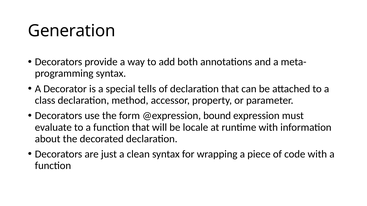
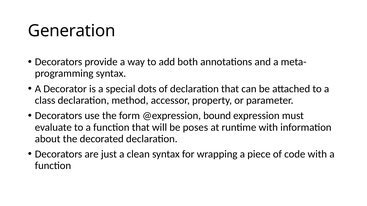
tells: tells -> dots
locale: locale -> poses
